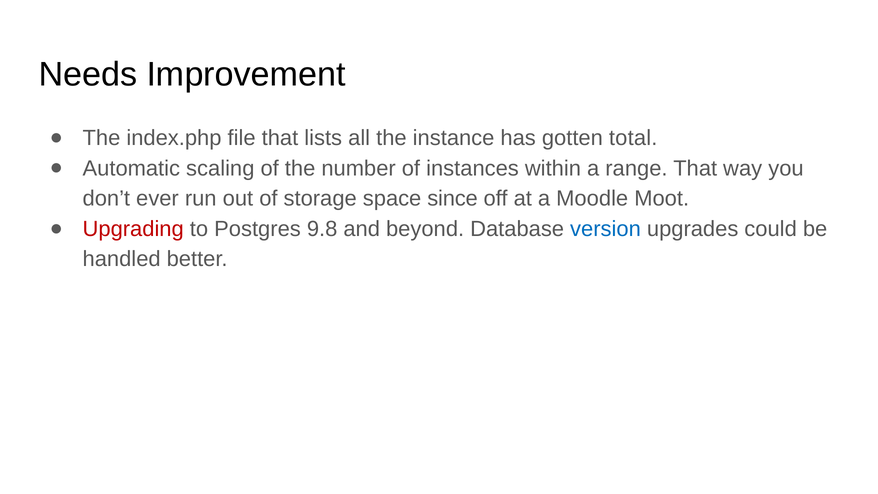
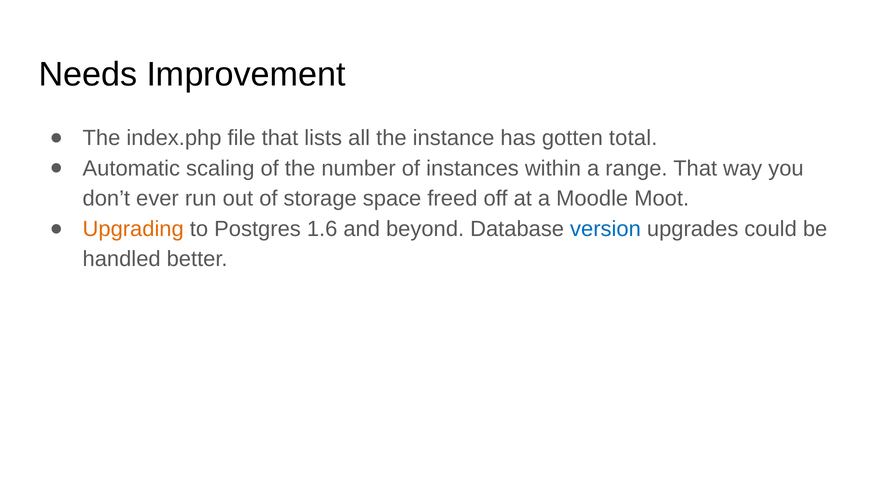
since: since -> freed
Upgrading colour: red -> orange
9.8: 9.8 -> 1.6
